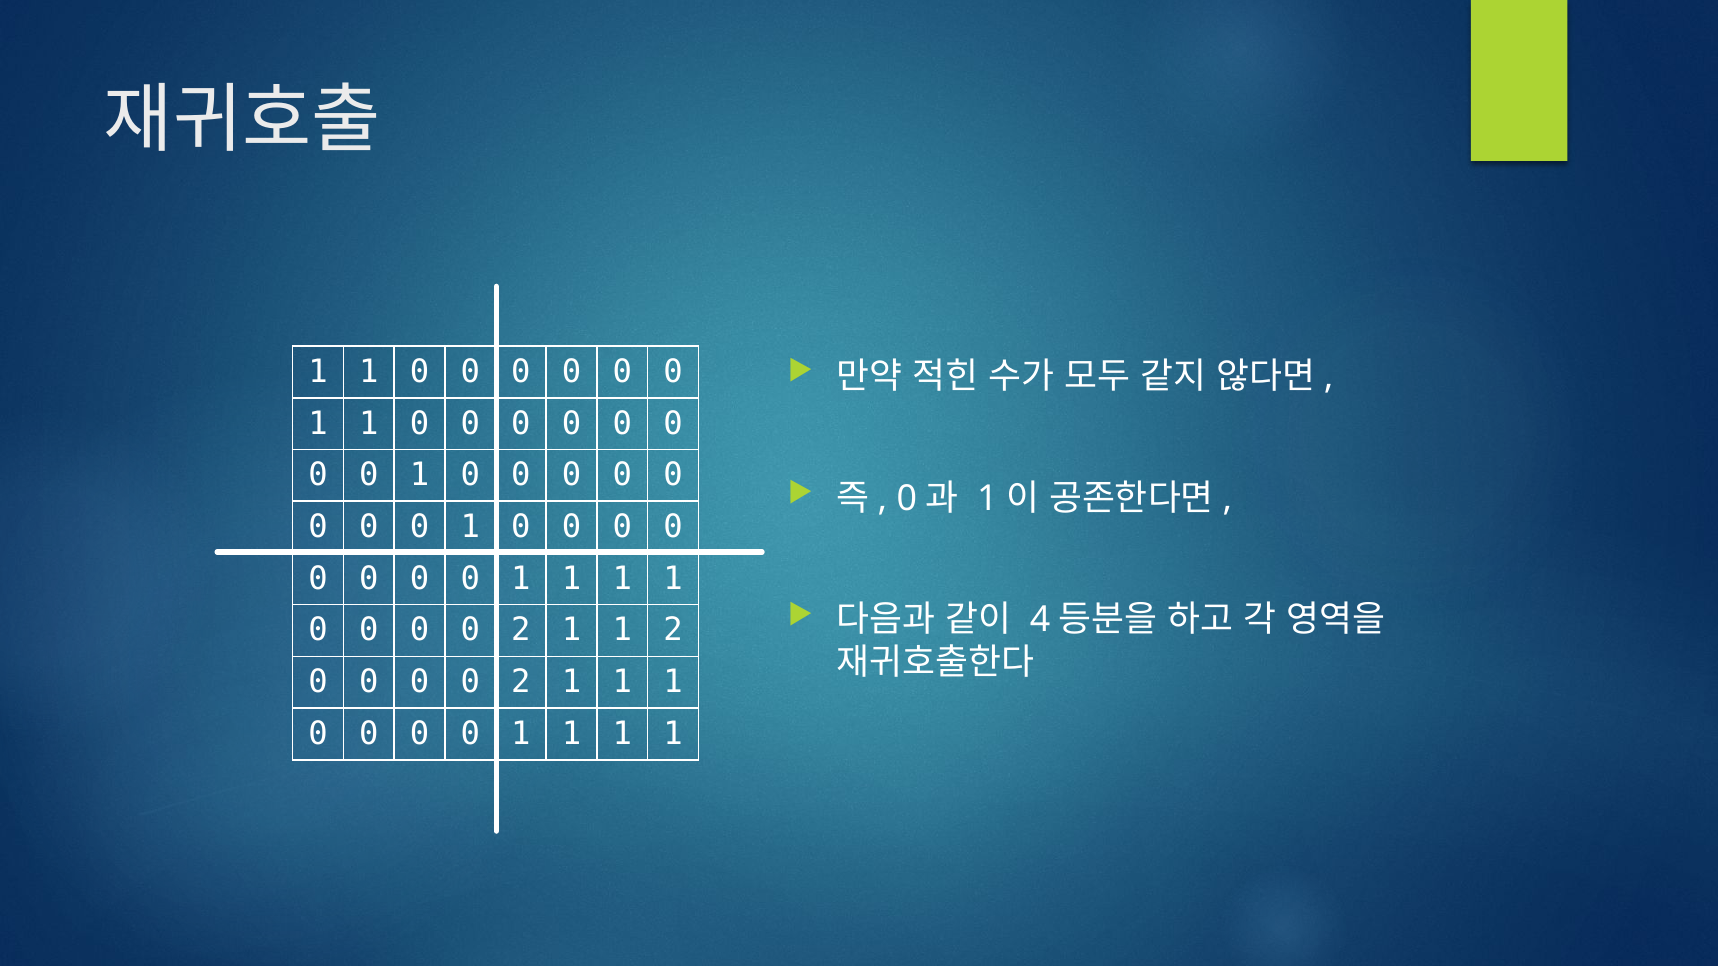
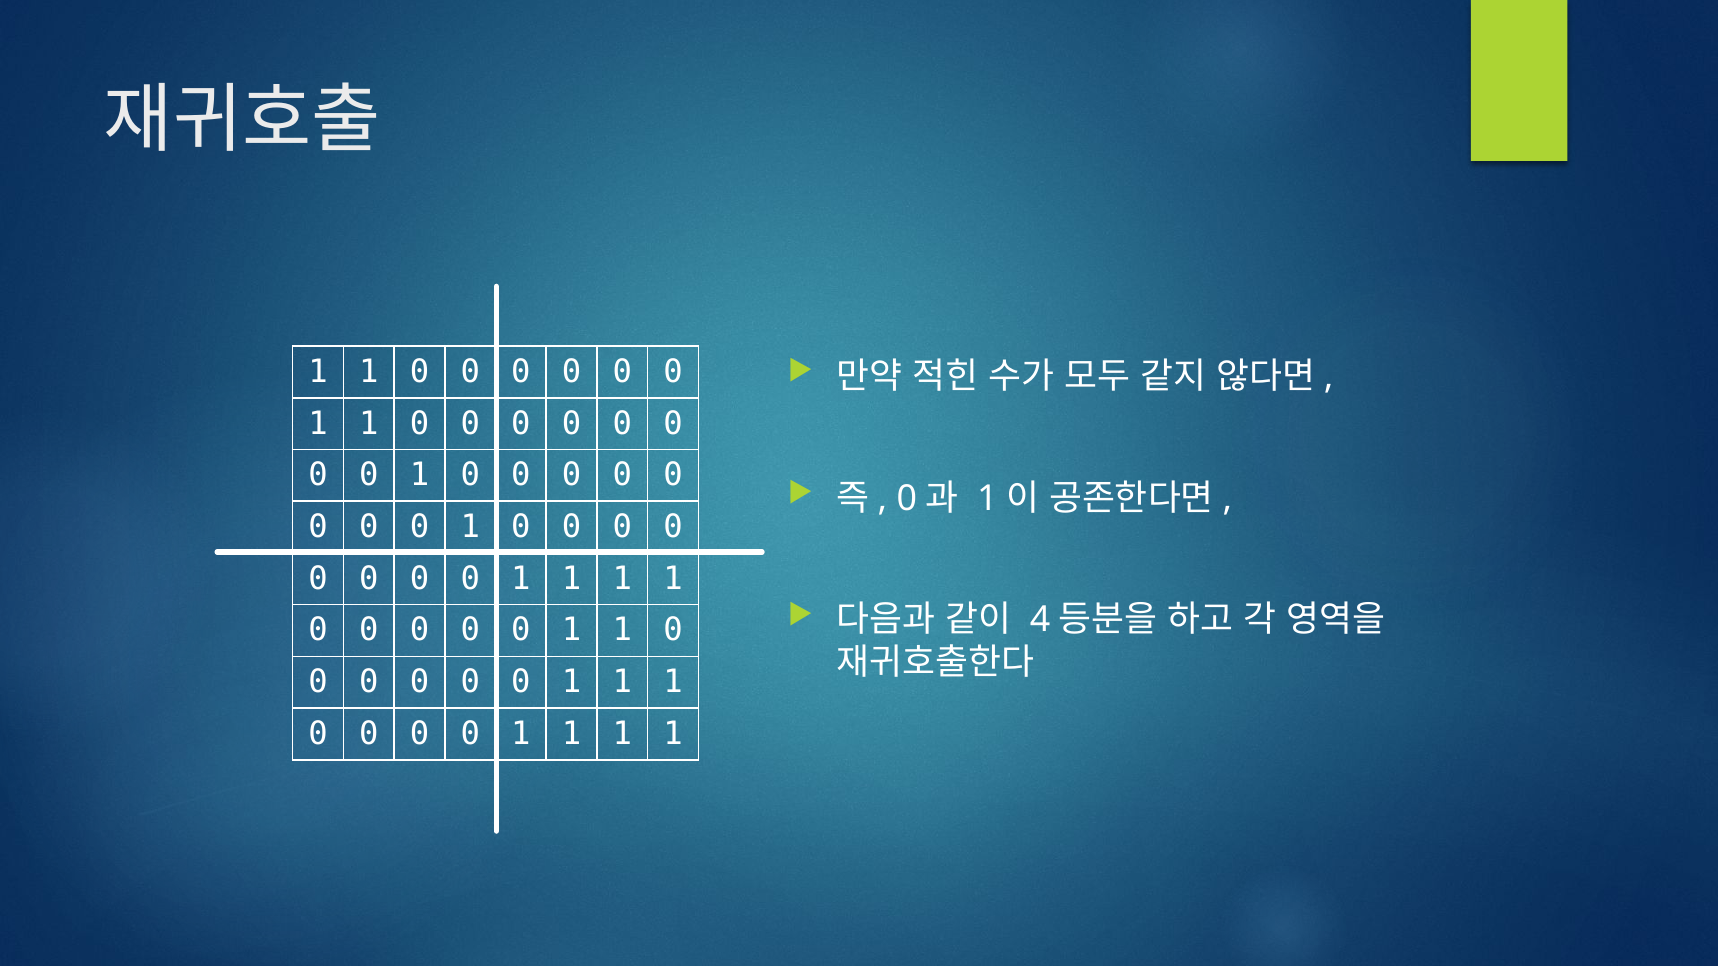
2 at (521, 631): 2 -> 0
2 at (673, 631): 2 -> 0
2 at (521, 682): 2 -> 0
